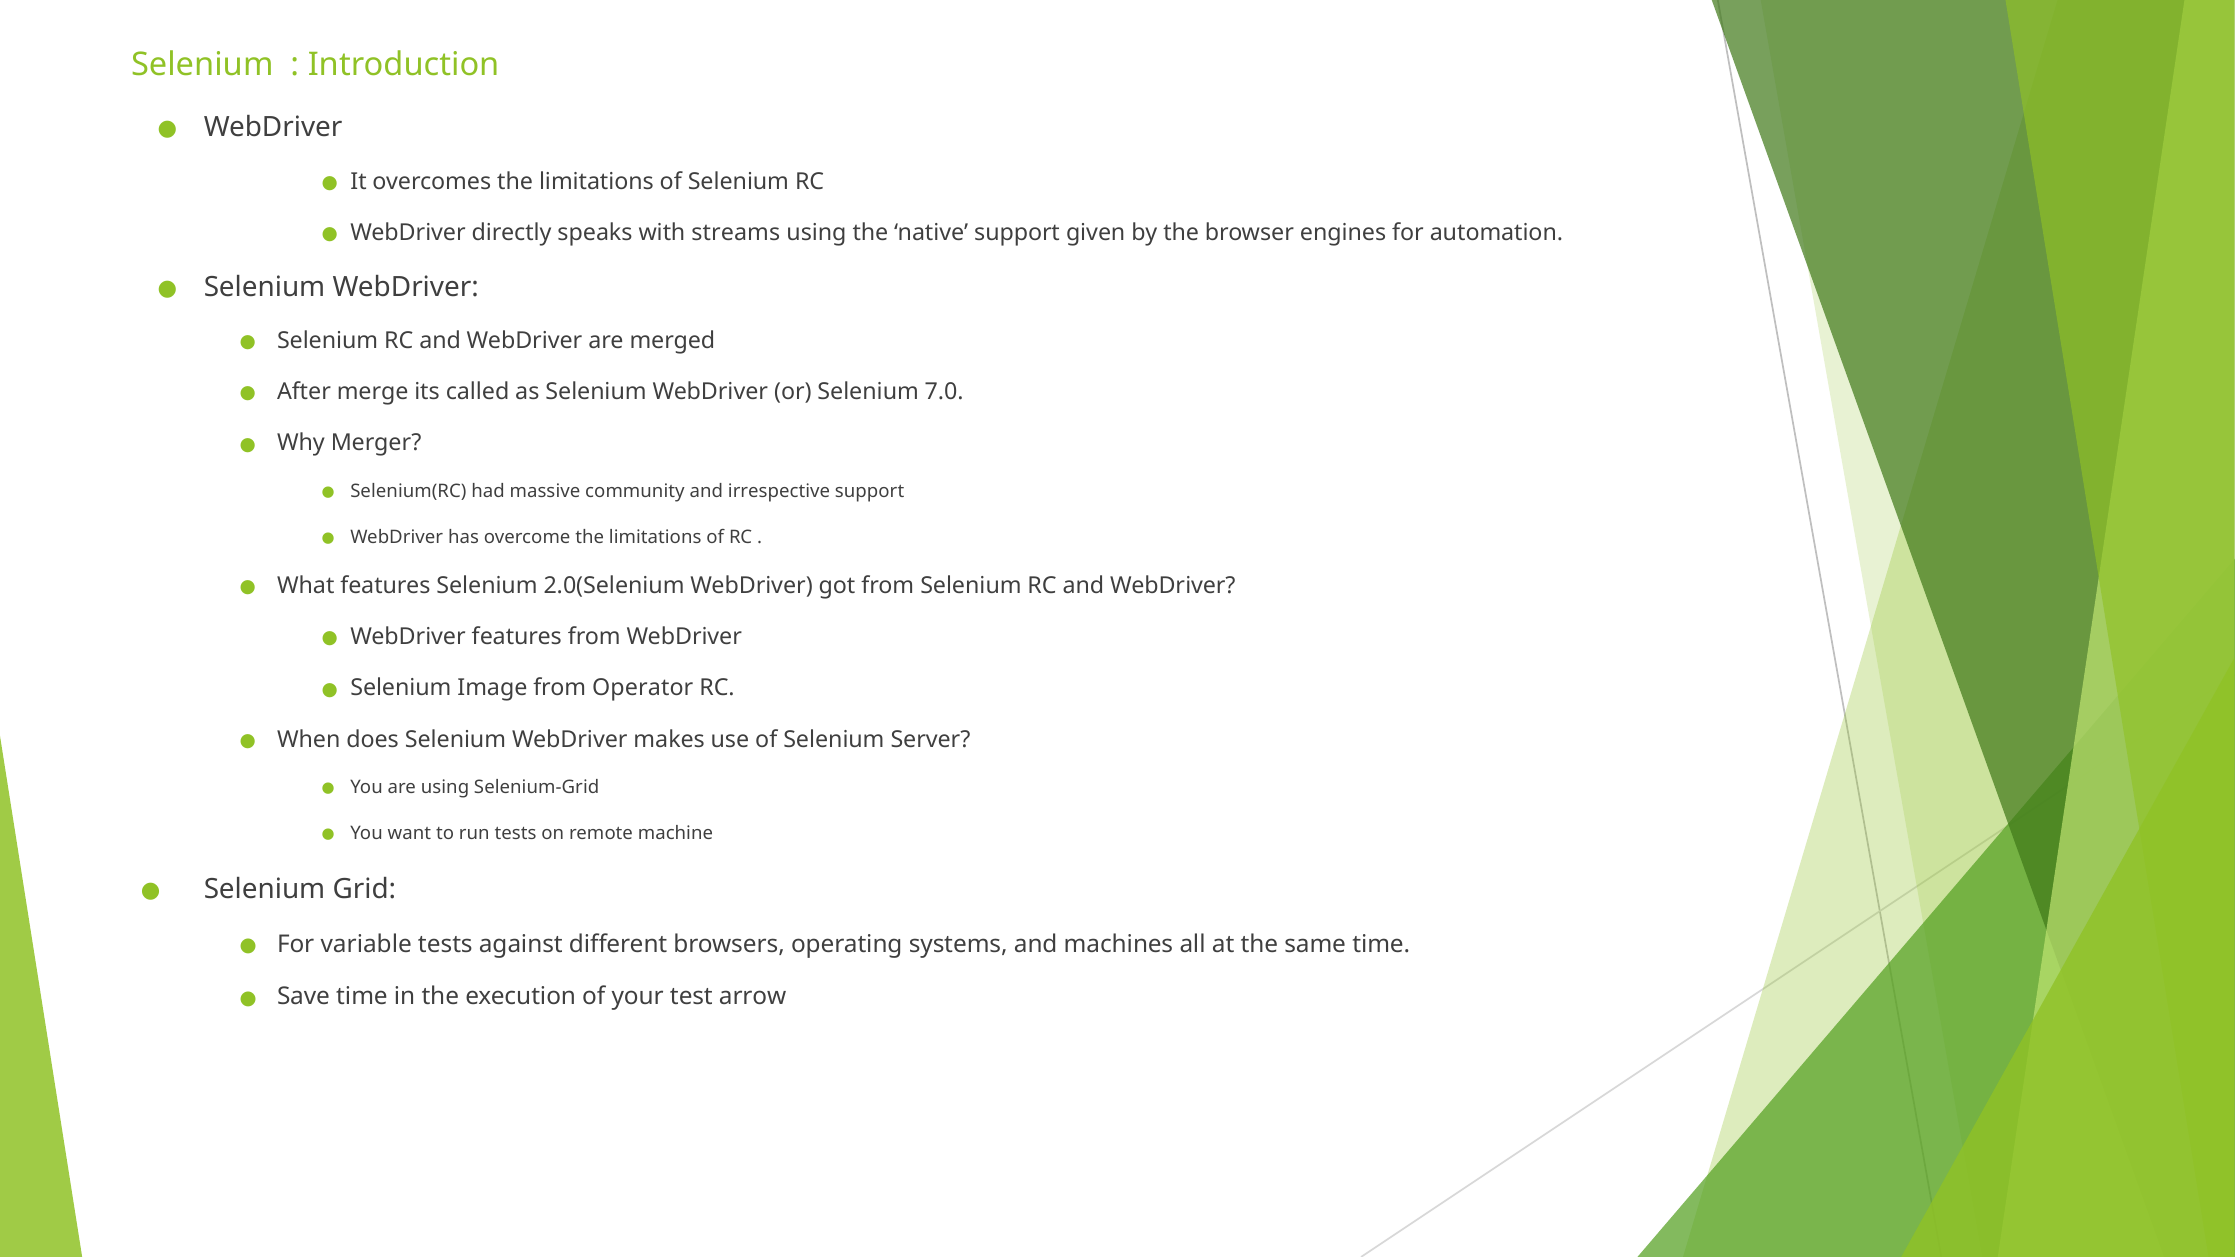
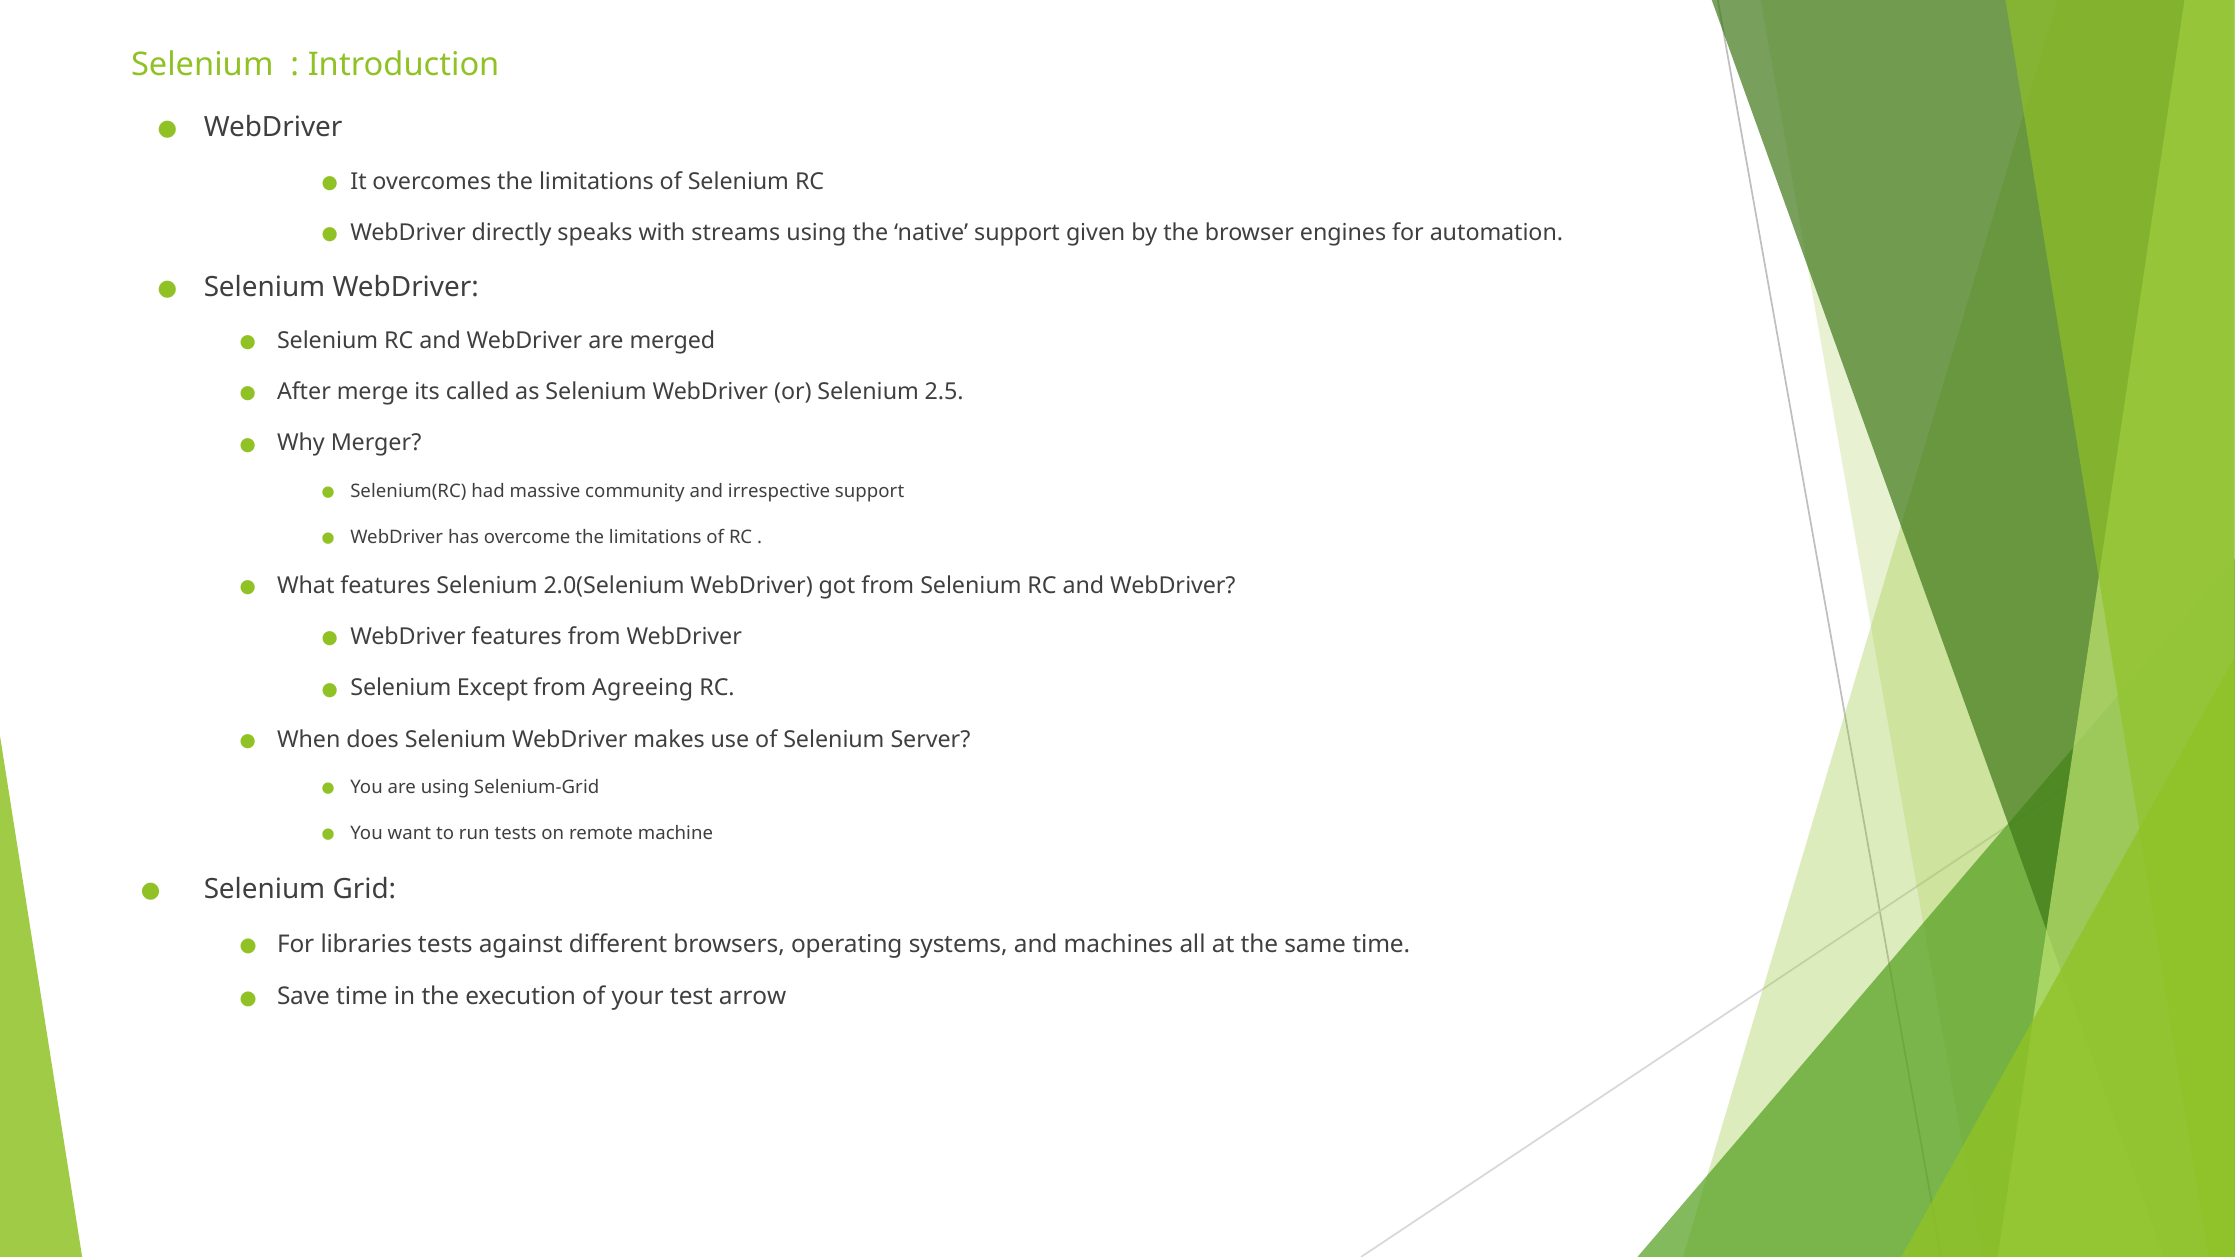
7.0: 7.0 -> 2.5
Image: Image -> Except
Operator: Operator -> Agreeing
variable: variable -> libraries
